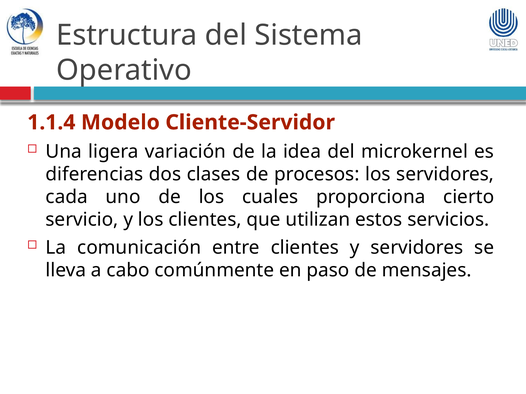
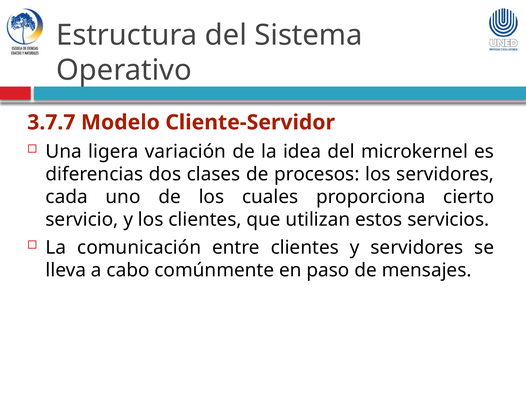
1.1.4: 1.1.4 -> 3.7.7
